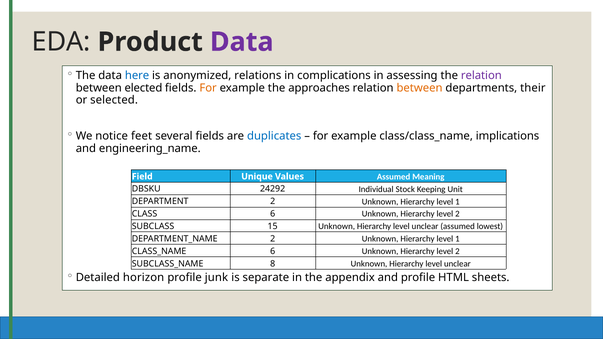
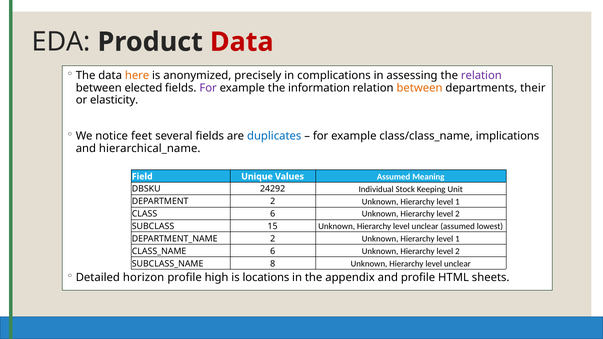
Data at (242, 42) colour: purple -> red
here colour: blue -> orange
relations: relations -> precisely
For at (208, 88) colour: orange -> purple
approaches: approaches -> information
selected: selected -> elasticity
engineering_name: engineering_name -> hierarchical_name
junk: junk -> high
separate: separate -> locations
